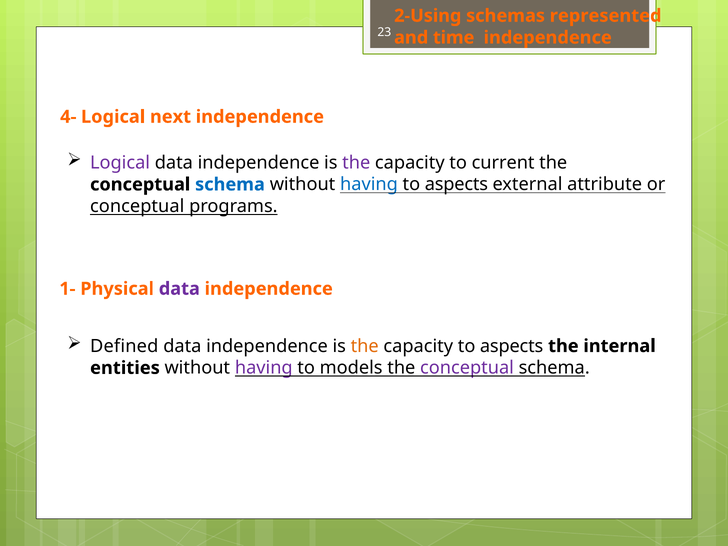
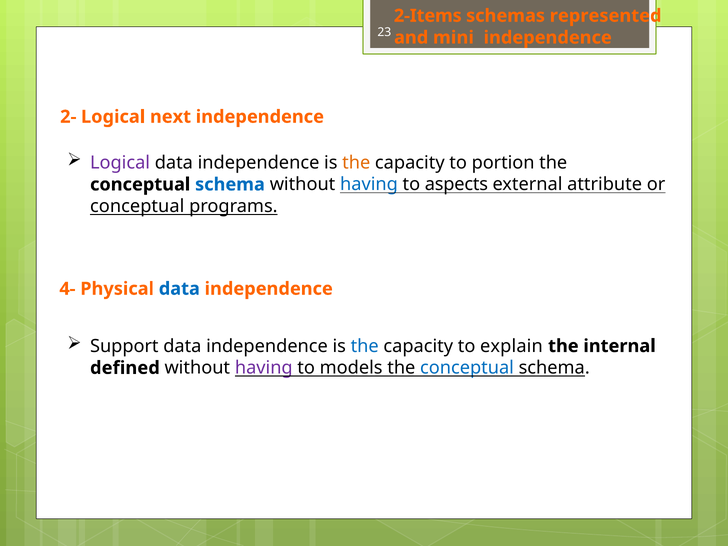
2-Using: 2-Using -> 2-Items
time: time -> mini
4-: 4- -> 2-
the at (356, 163) colour: purple -> orange
current: current -> portion
1-: 1- -> 4-
data at (179, 289) colour: purple -> blue
Defined: Defined -> Support
the at (365, 346) colour: orange -> blue
capacity to aspects: aspects -> explain
entities: entities -> defined
conceptual at (467, 368) colour: purple -> blue
